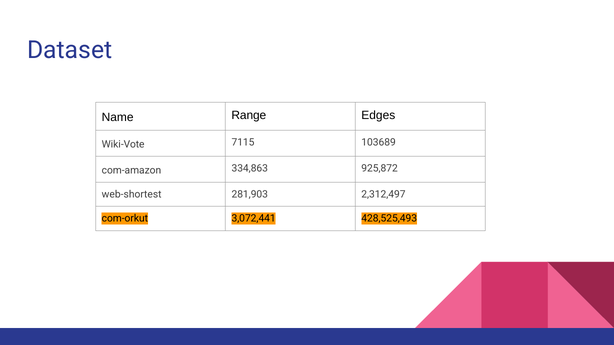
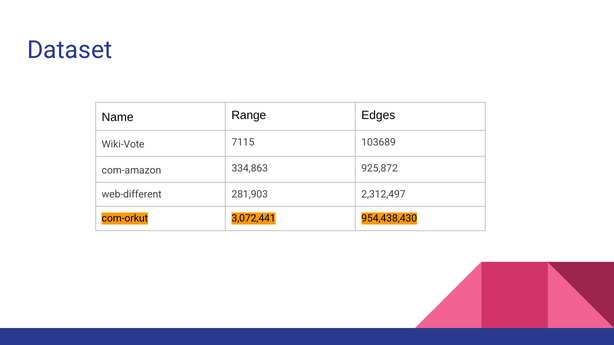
web-shortest: web-shortest -> web-different
428,525,493: 428,525,493 -> 954,438,430
